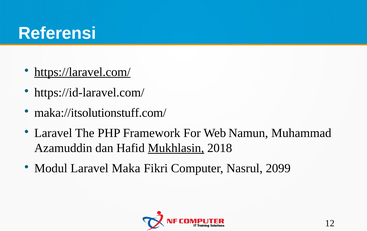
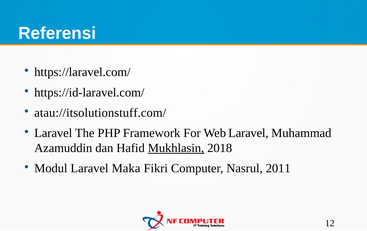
https://laravel.com/ underline: present -> none
maka://itsolutionstuff.com/: maka://itsolutionstuff.com/ -> atau://itsolutionstuff.com/
Web Namun: Namun -> Laravel
2099: 2099 -> 2011
